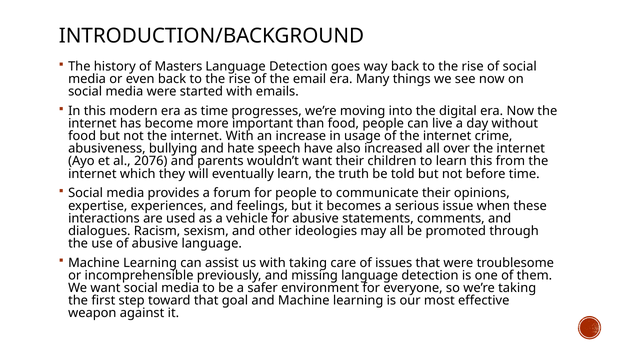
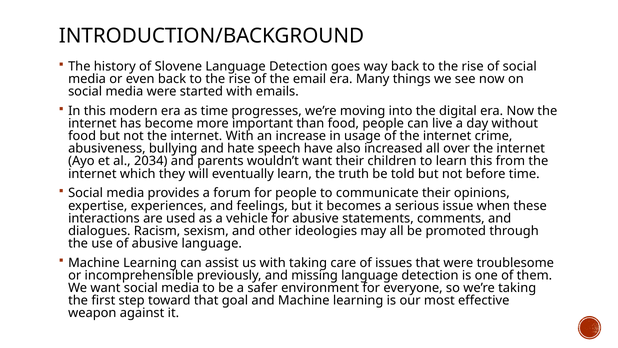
Masters: Masters -> Slovene
2076: 2076 -> 2034
